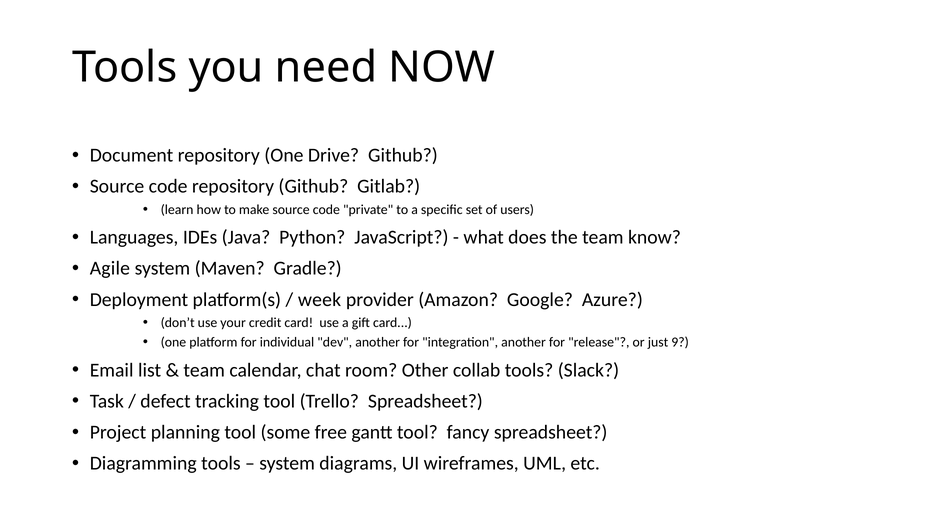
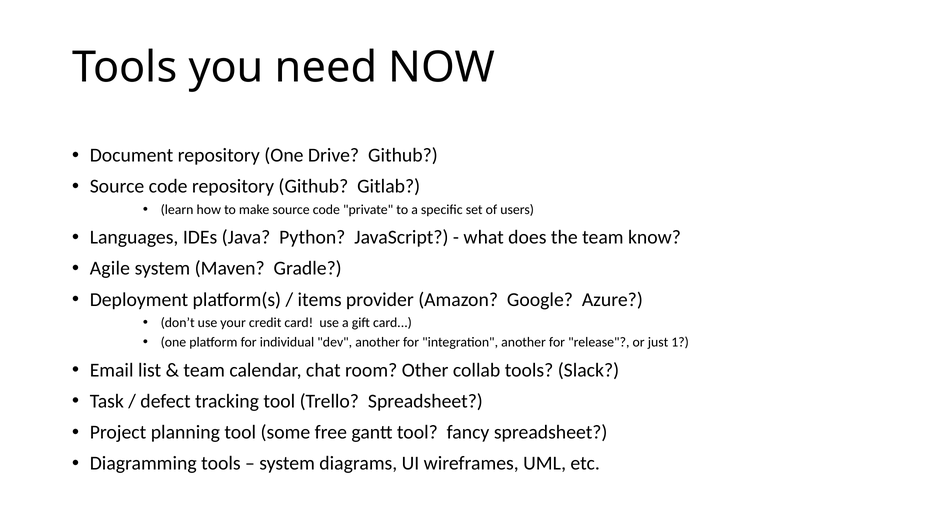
week: week -> items
9: 9 -> 1
